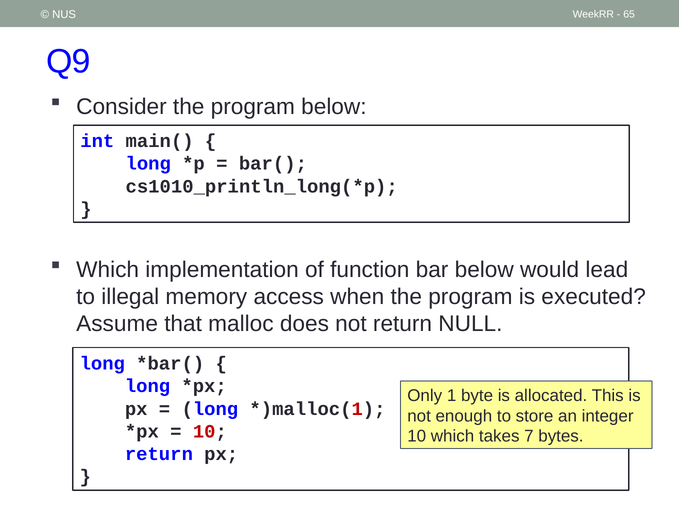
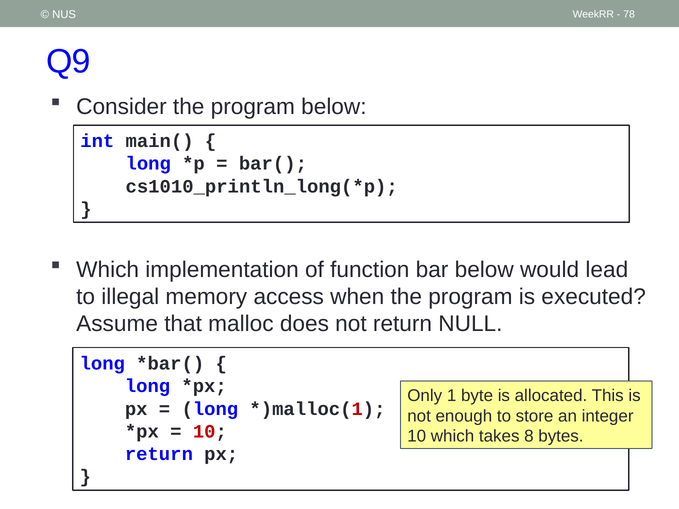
65: 65 -> 78
7: 7 -> 8
